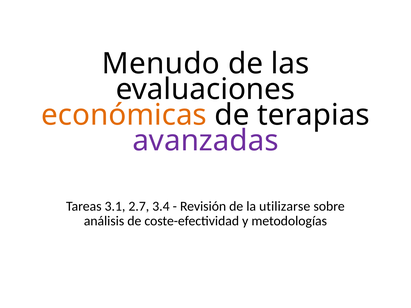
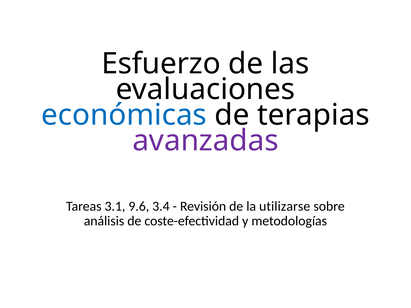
Menudo: Menudo -> Esfuerzo
económicas colour: orange -> blue
2.7: 2.7 -> 9.6
